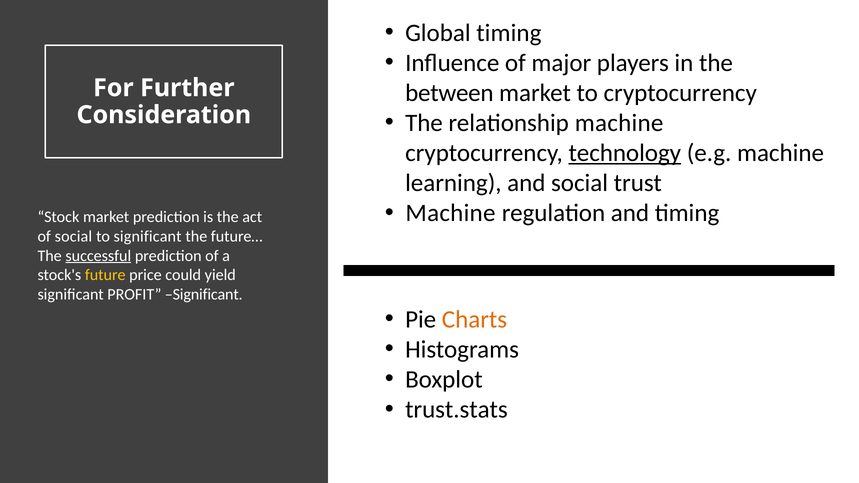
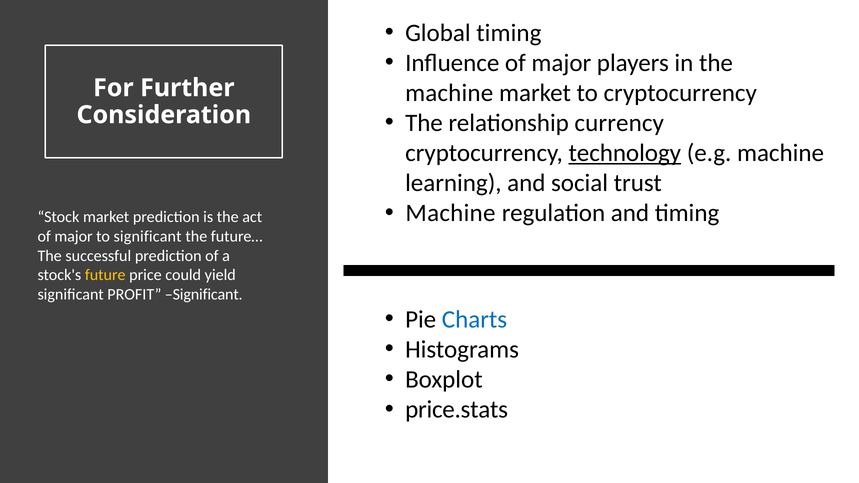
between at (449, 93): between -> machine
relationship machine: machine -> currency
social at (73, 236): social -> major
successful underline: present -> none
Charts colour: orange -> blue
trust.stats: trust.stats -> price.stats
